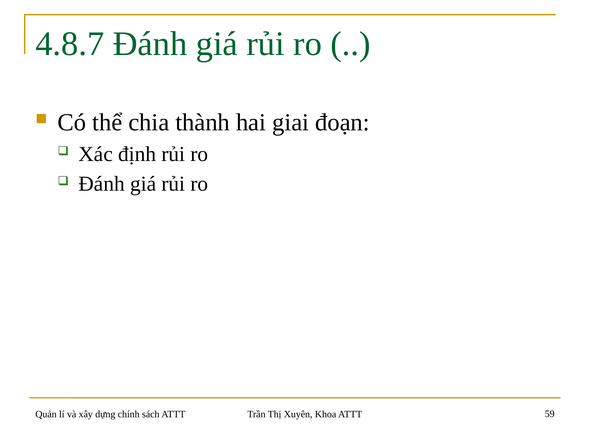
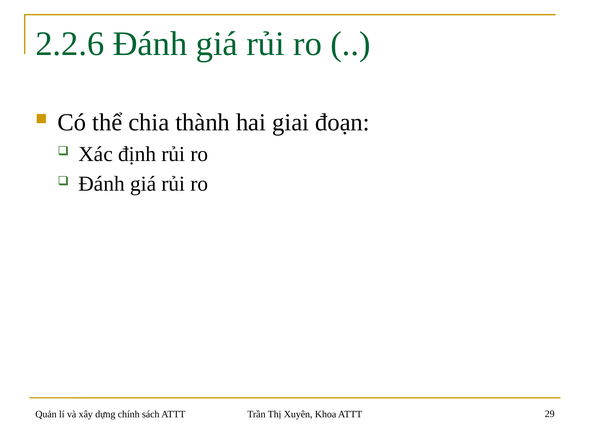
4.8.7: 4.8.7 -> 2.2.6
59: 59 -> 29
